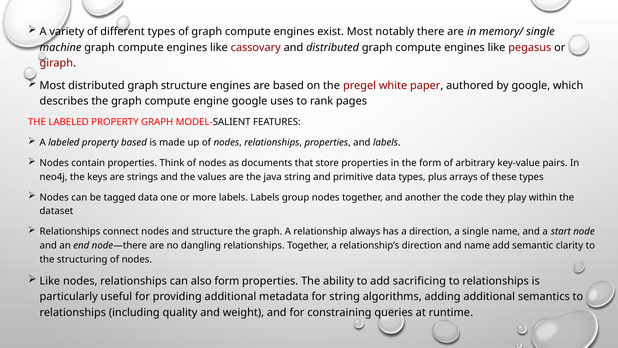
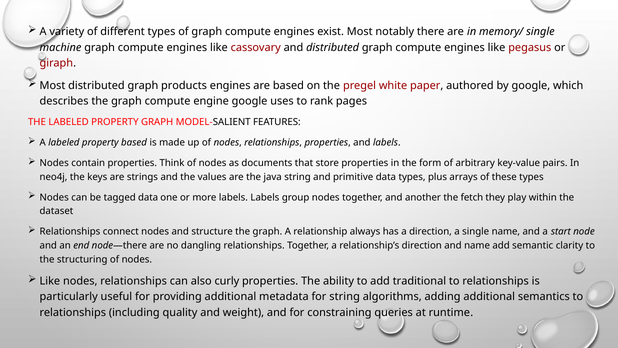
graph structure: structure -> products
code: code -> fetch
also form: form -> curly
sacrificing: sacrificing -> traditional
